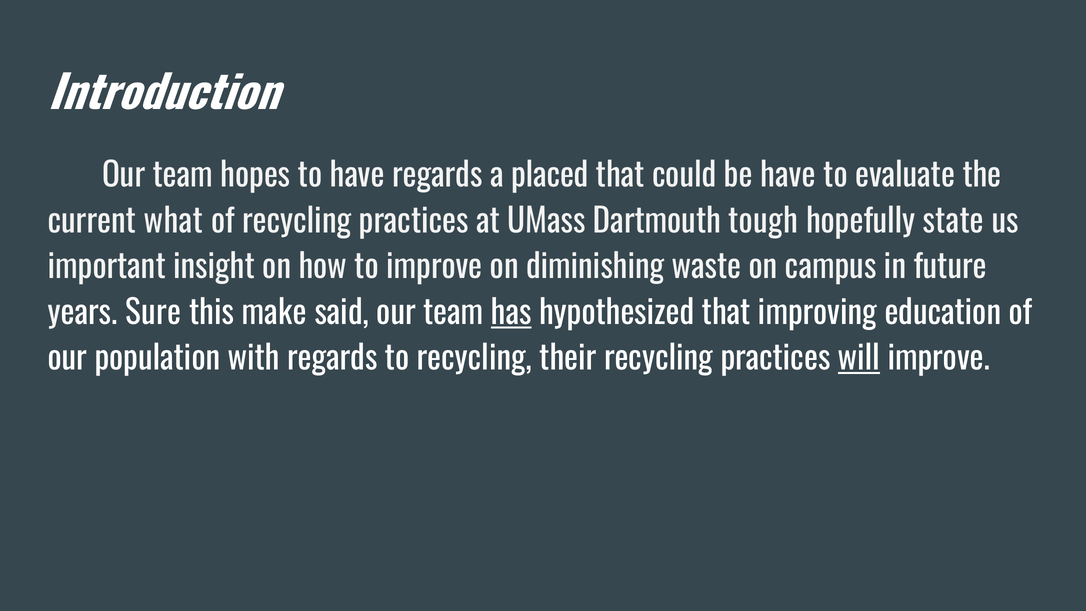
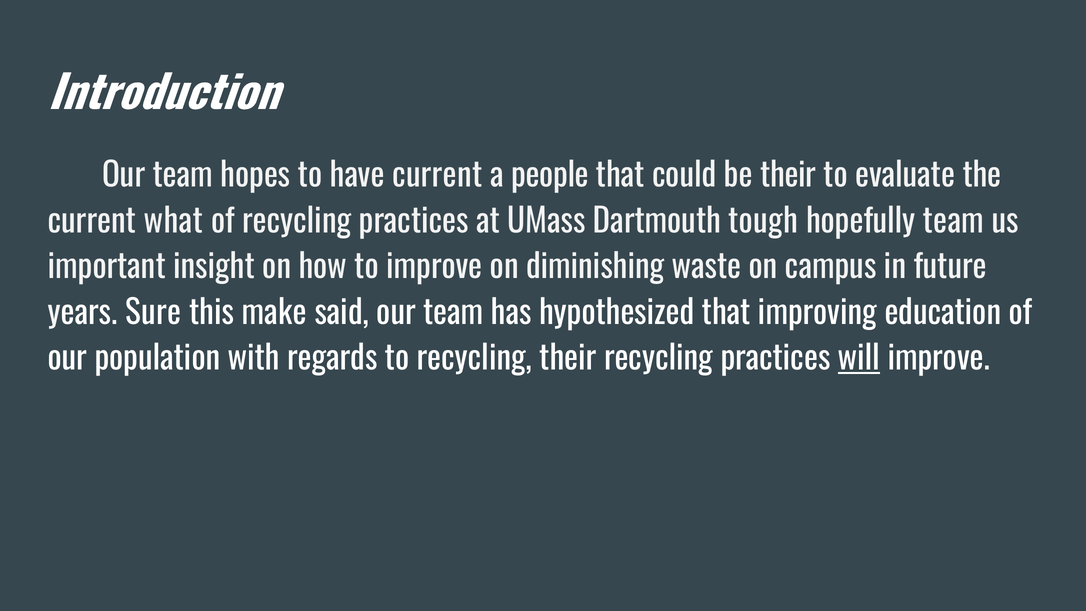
have regards: regards -> current
placed: placed -> people
be have: have -> their
hopefully state: state -> team
has underline: present -> none
